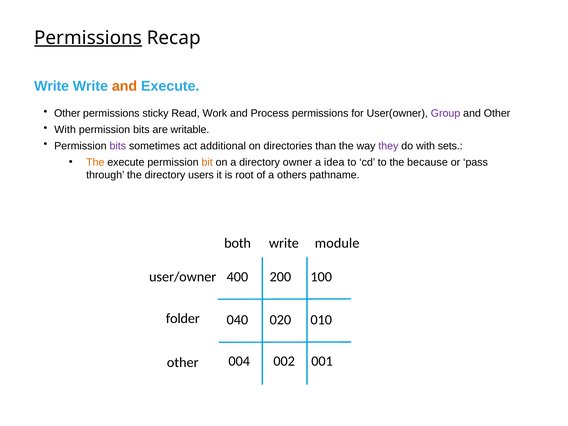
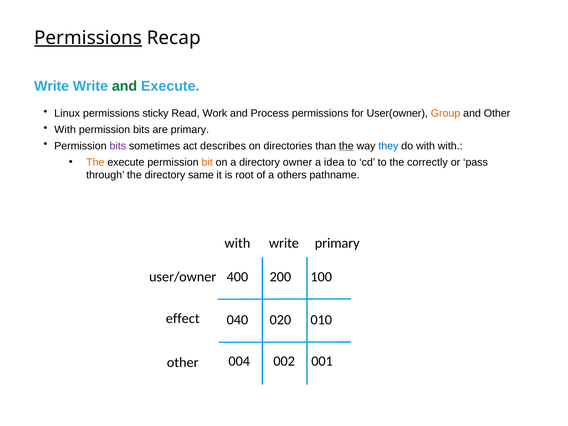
and at (125, 86) colour: orange -> green
Other at (67, 113): Other -> Linux
Group colour: purple -> orange
are writable: writable -> primary
additional: additional -> describes
the at (346, 146) underline: none -> present
they colour: purple -> blue
with sets: sets -> with
because: because -> correctly
users: users -> same
both at (238, 243): both -> with
write module: module -> primary
folder: folder -> effect
